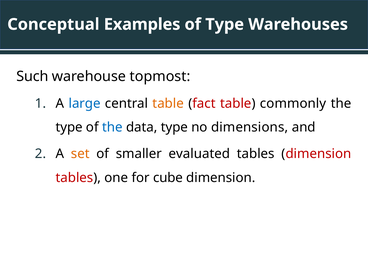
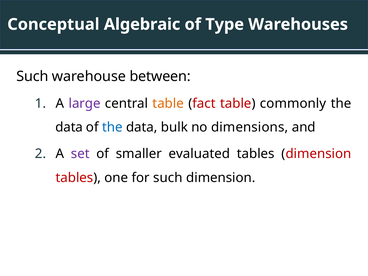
Examples: Examples -> Algebraic
topmost: topmost -> between
large colour: blue -> purple
type at (69, 127): type -> data
data type: type -> bulk
set colour: orange -> purple
for cube: cube -> such
